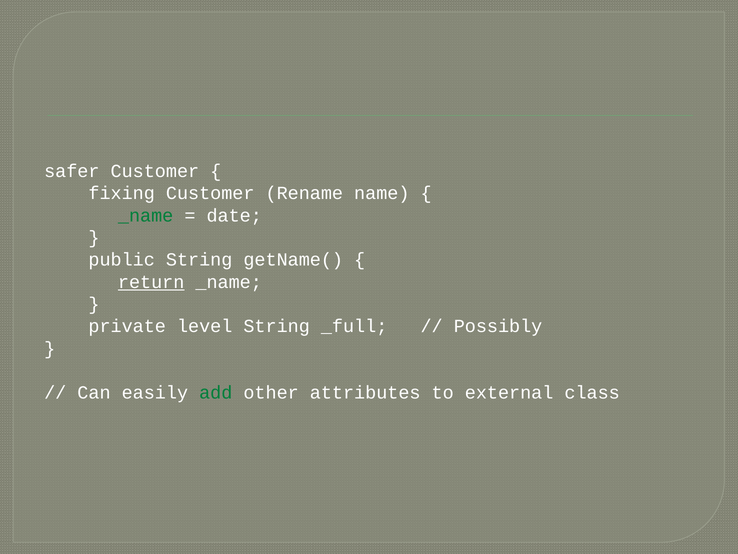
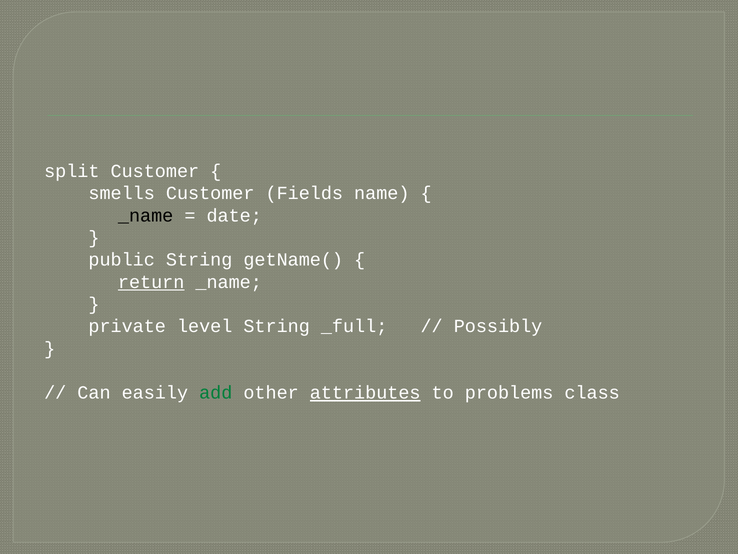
safer: safer -> split
fixing: fixing -> smells
Rename: Rename -> Fields
_name at (146, 215) colour: green -> black
attributes underline: none -> present
external: external -> problems
